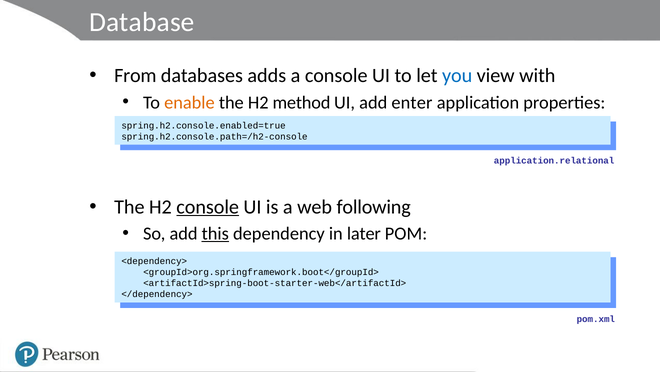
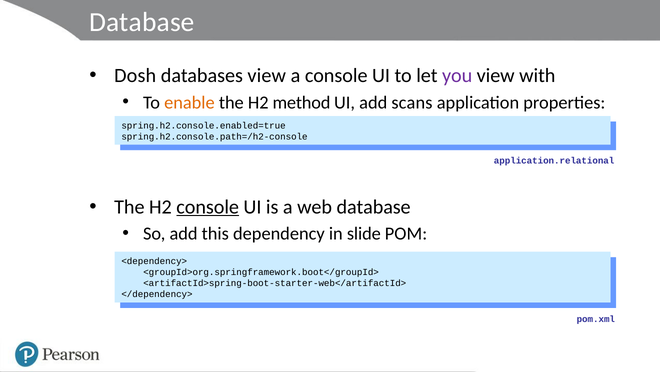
From: From -> Dosh
databases adds: adds -> view
you colour: blue -> purple
enter: enter -> scans
web following: following -> database
this underline: present -> none
later: later -> slide
